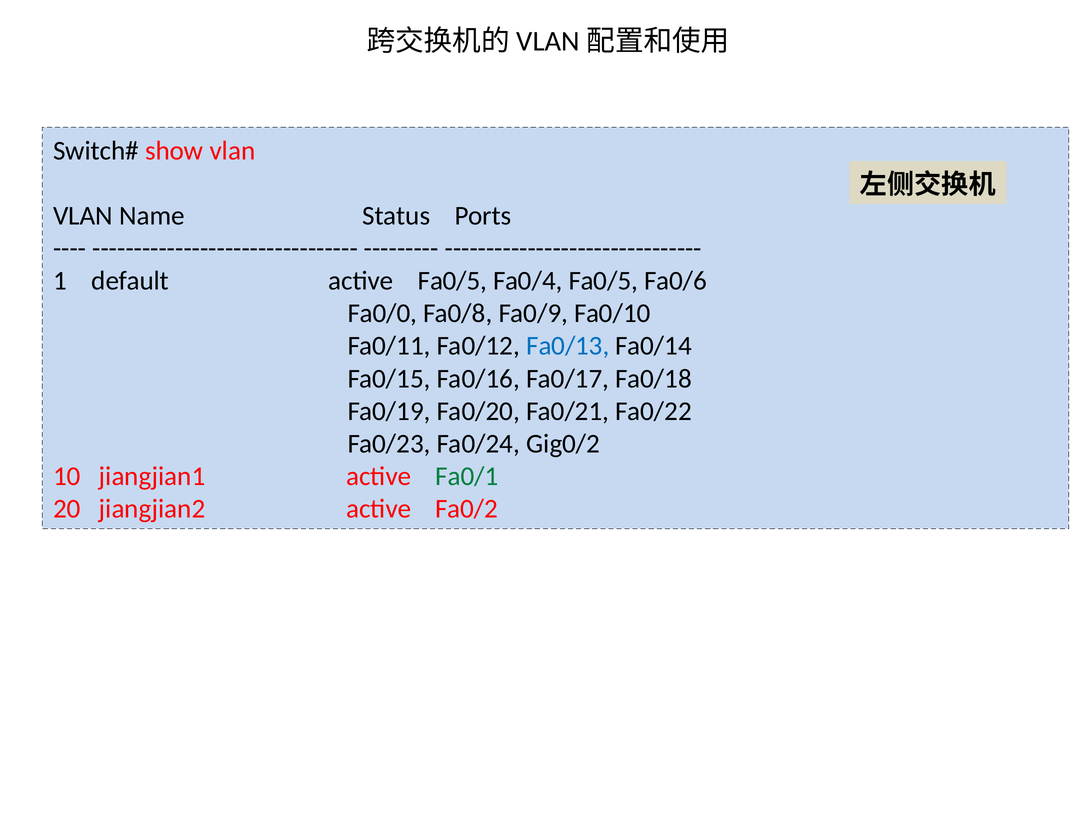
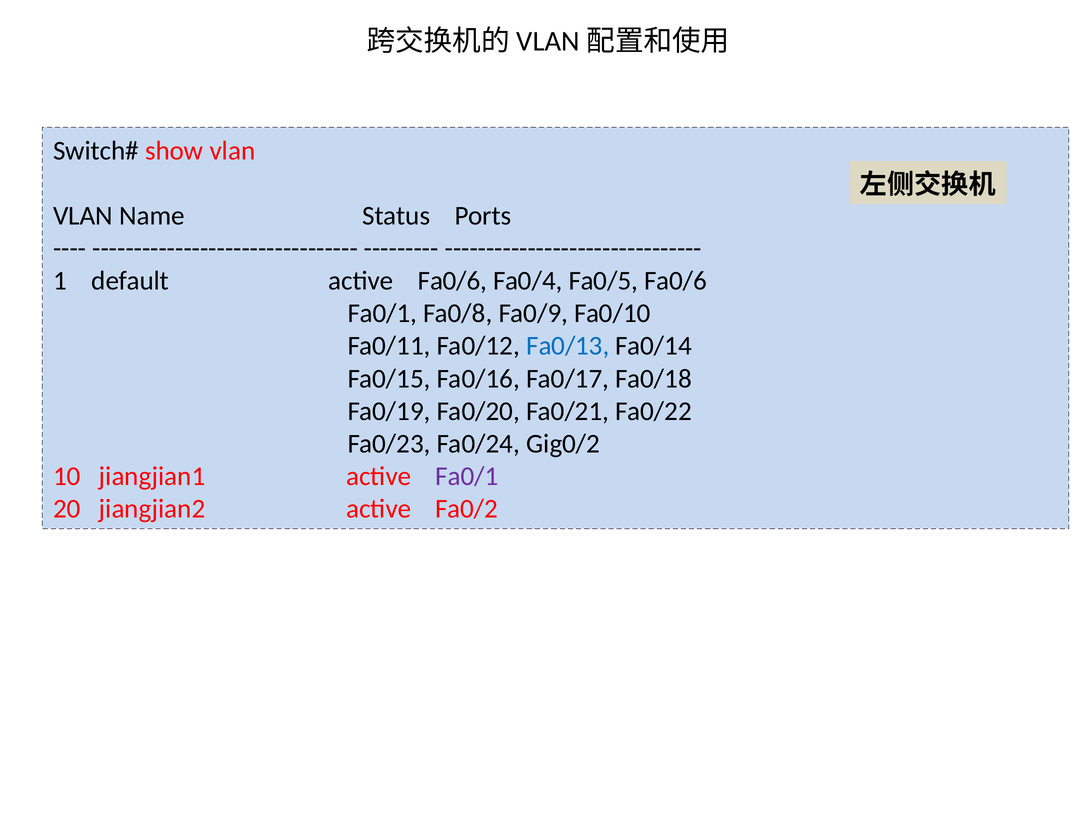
active Fa0/5: Fa0/5 -> Fa0/6
Fa0/0 at (382, 314): Fa0/0 -> Fa0/1
Fa0/1 at (467, 477) colour: green -> purple
